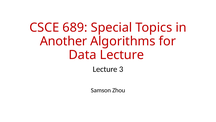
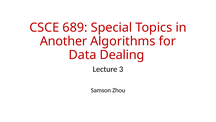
Data Lecture: Lecture -> Dealing
